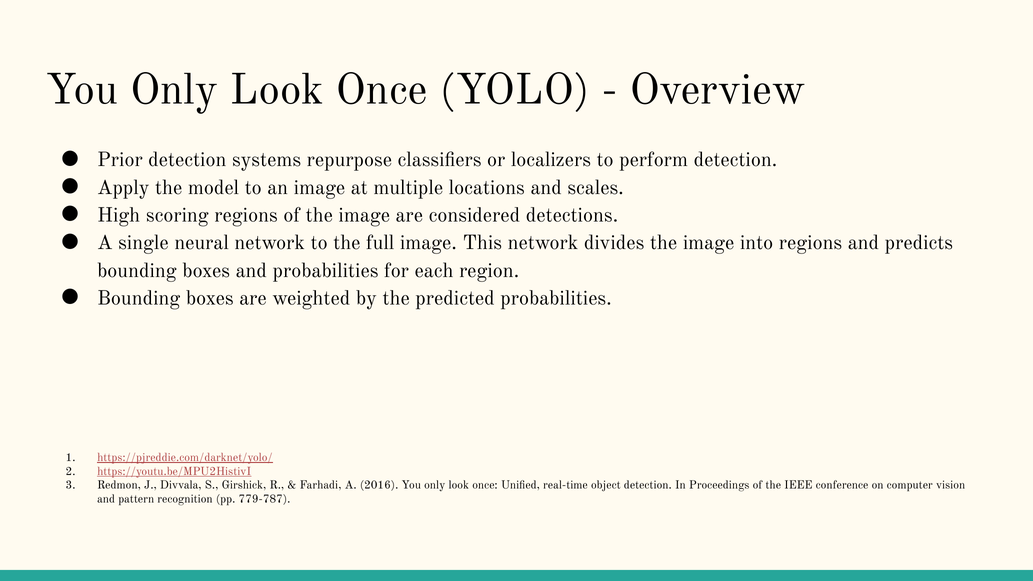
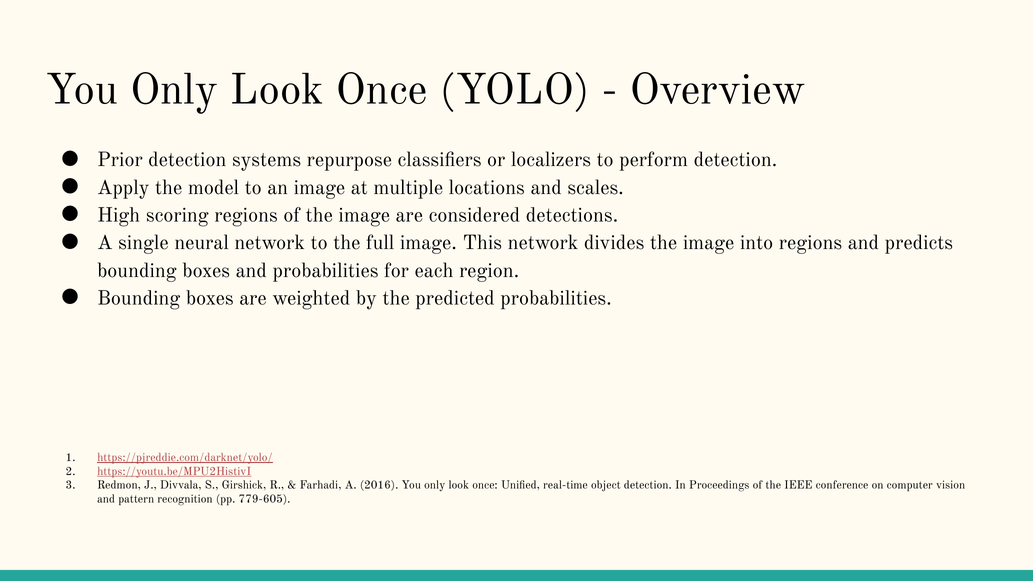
779-787: 779-787 -> 779-605
